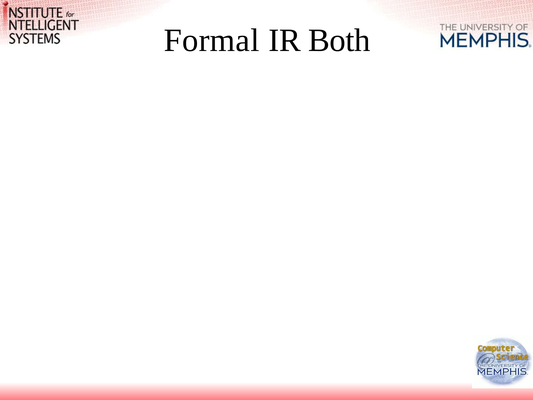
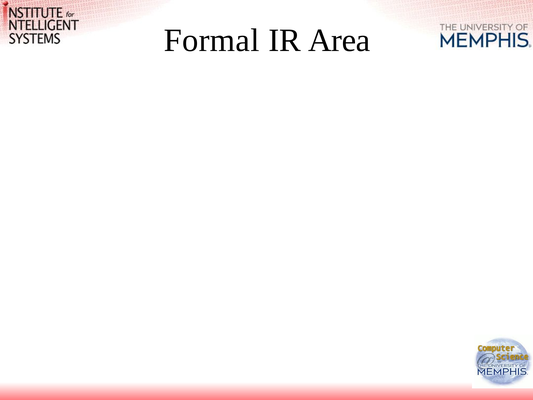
Both: Both -> Area
